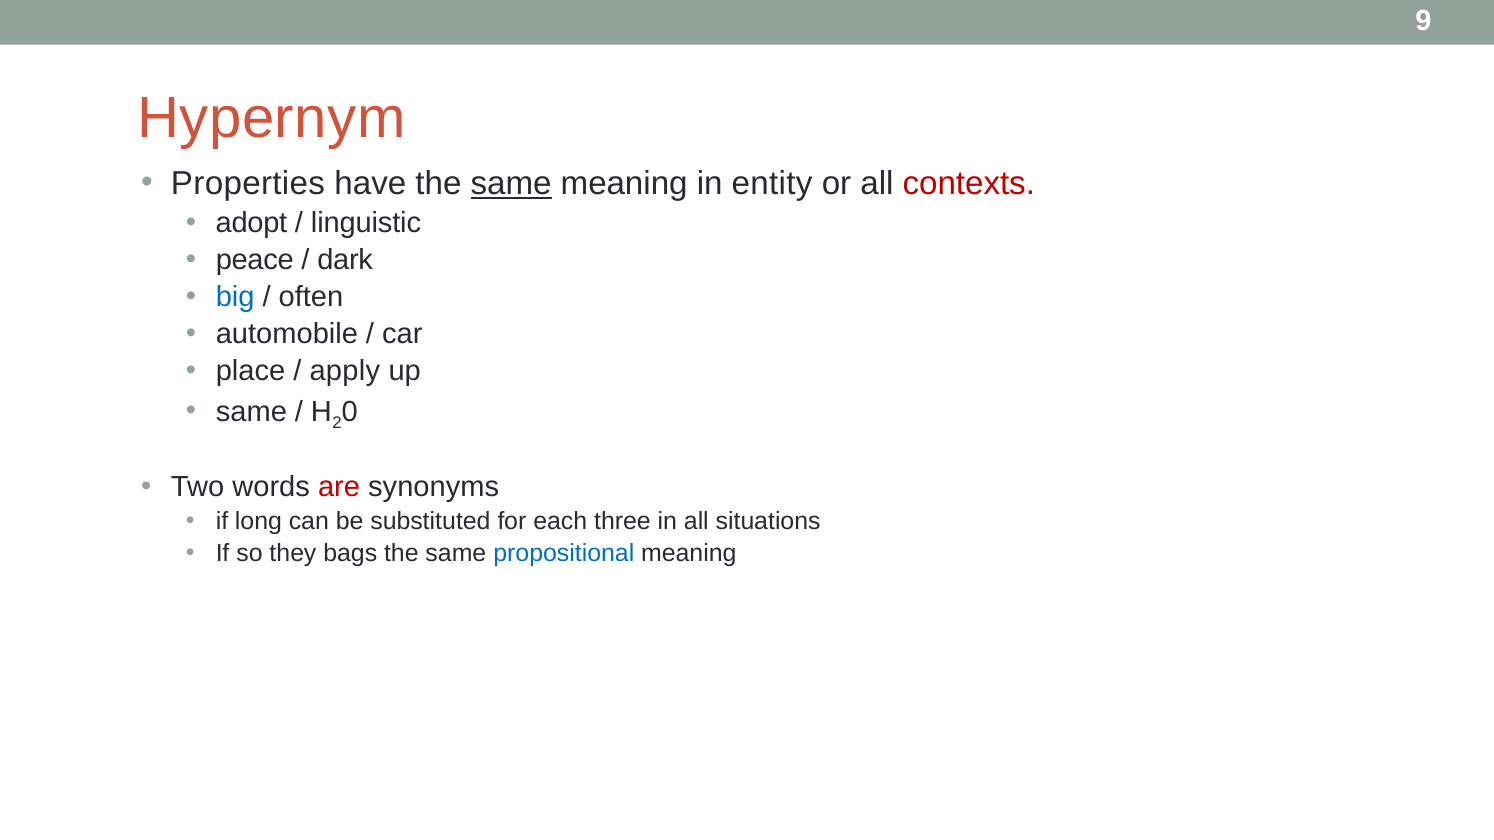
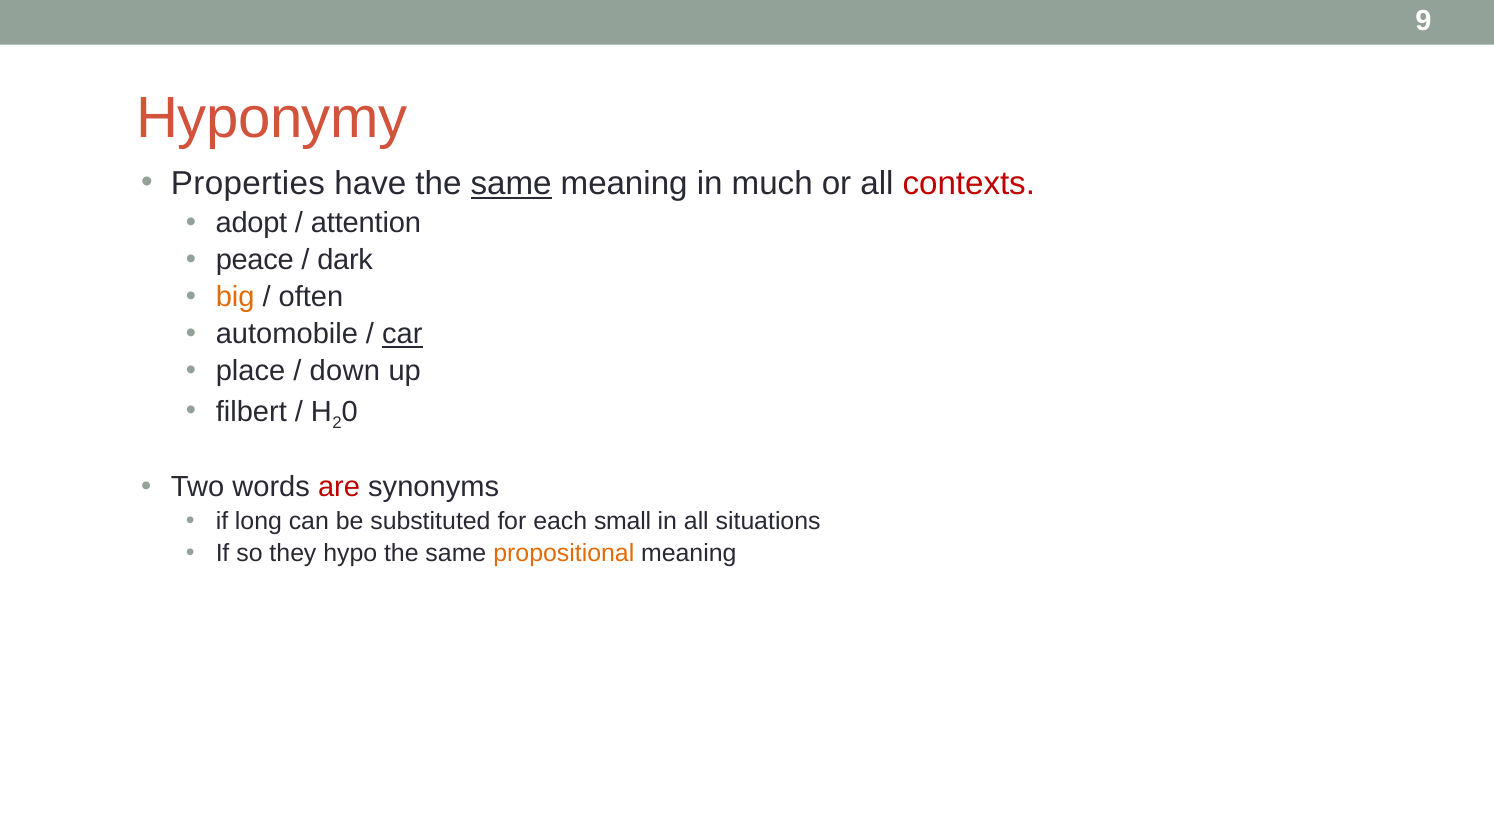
Hypernym: Hypernym -> Hyponymy
entity: entity -> much
linguistic: linguistic -> attention
big colour: blue -> orange
car underline: none -> present
apply: apply -> down
same at (251, 412): same -> filbert
three: three -> small
bags: bags -> hypo
propositional colour: blue -> orange
